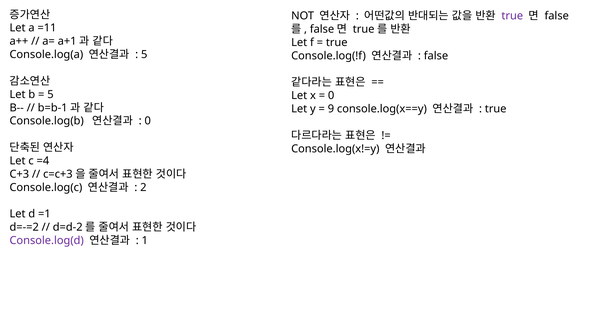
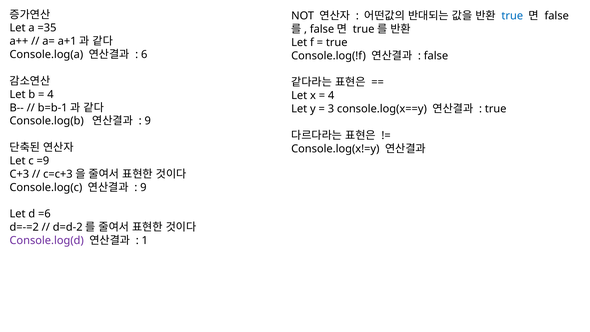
true at (512, 16) colour: purple -> blue
=11: =11 -> =35
5 at (144, 55): 5 -> 6
5 at (50, 94): 5 -> 4
0 at (331, 96): 0 -> 4
9: 9 -> 3
0 at (148, 121): 0 -> 9
=4: =4 -> =9
2 at (143, 187): 2 -> 9
=1: =1 -> =6
